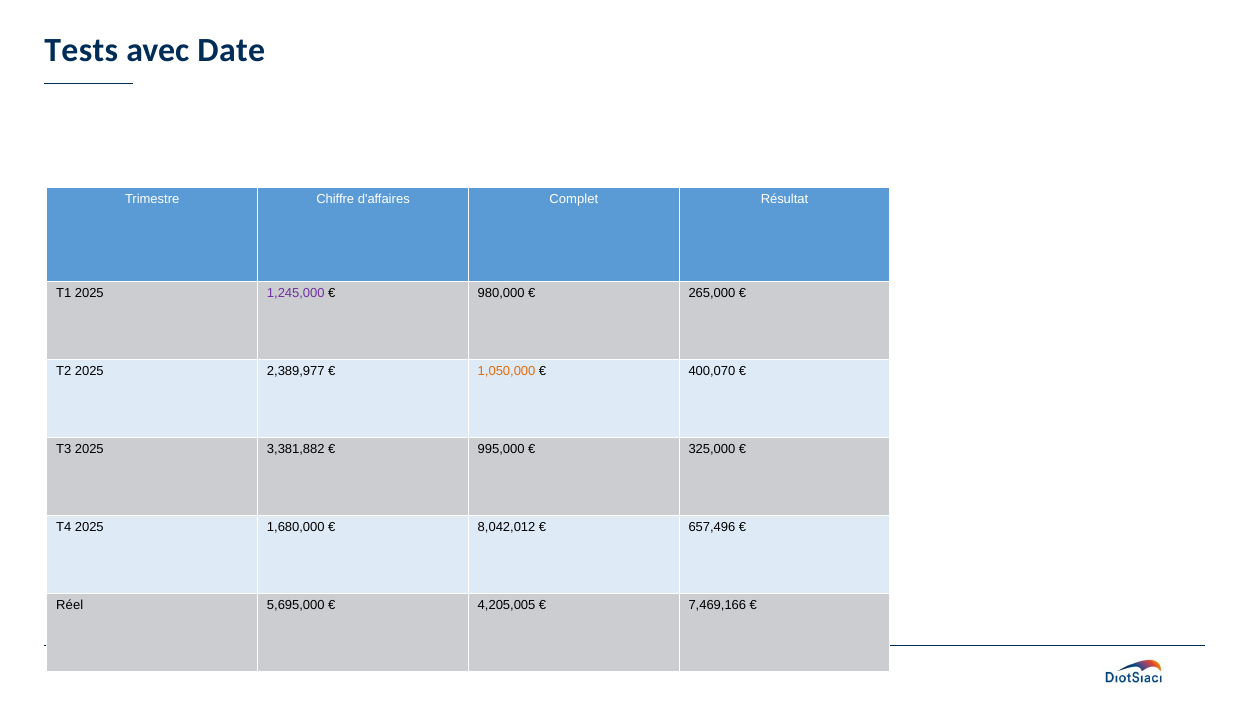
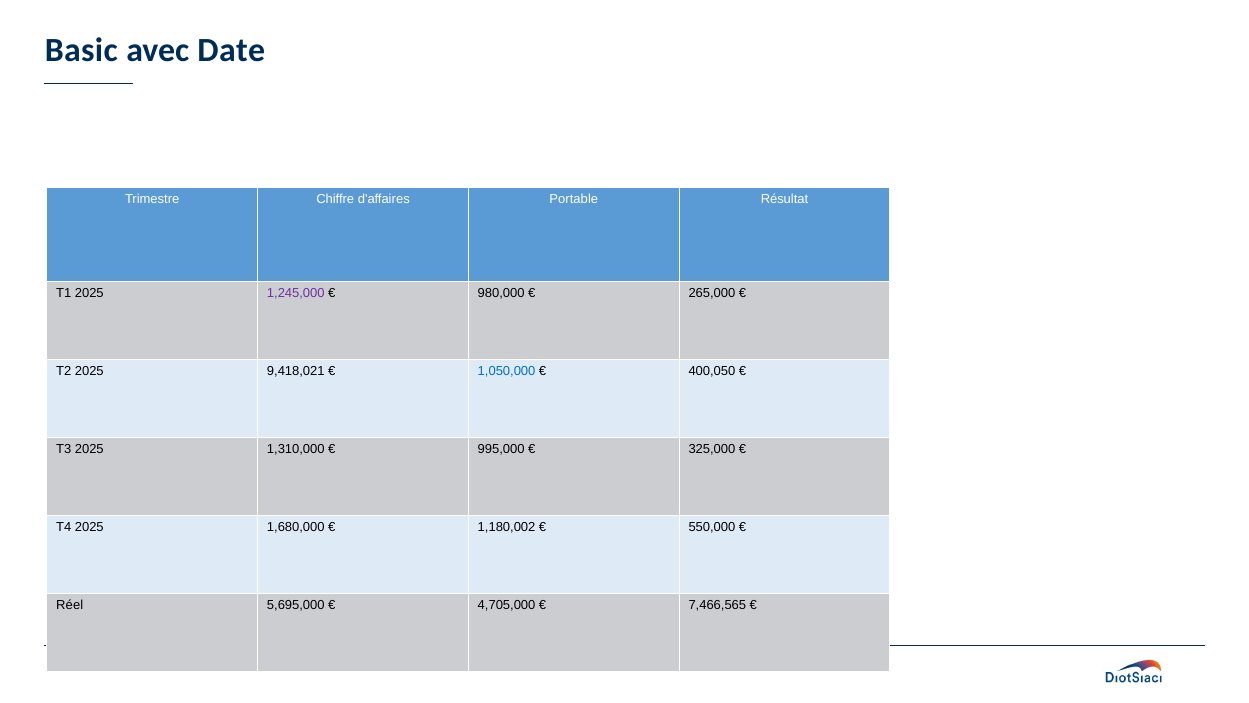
Tests: Tests -> Basic
Complet: Complet -> Portable
2,389,977: 2,389,977 -> 9,418,021
1,050,000 colour: orange -> blue
400,070: 400,070 -> 400,050
3,381,882: 3,381,882 -> 1,310,000
8,042,012: 8,042,012 -> 1,180,002
657,496: 657,496 -> 550,000
4,205,005: 4,205,005 -> 4,705,000
7,469,166: 7,469,166 -> 7,466,565
